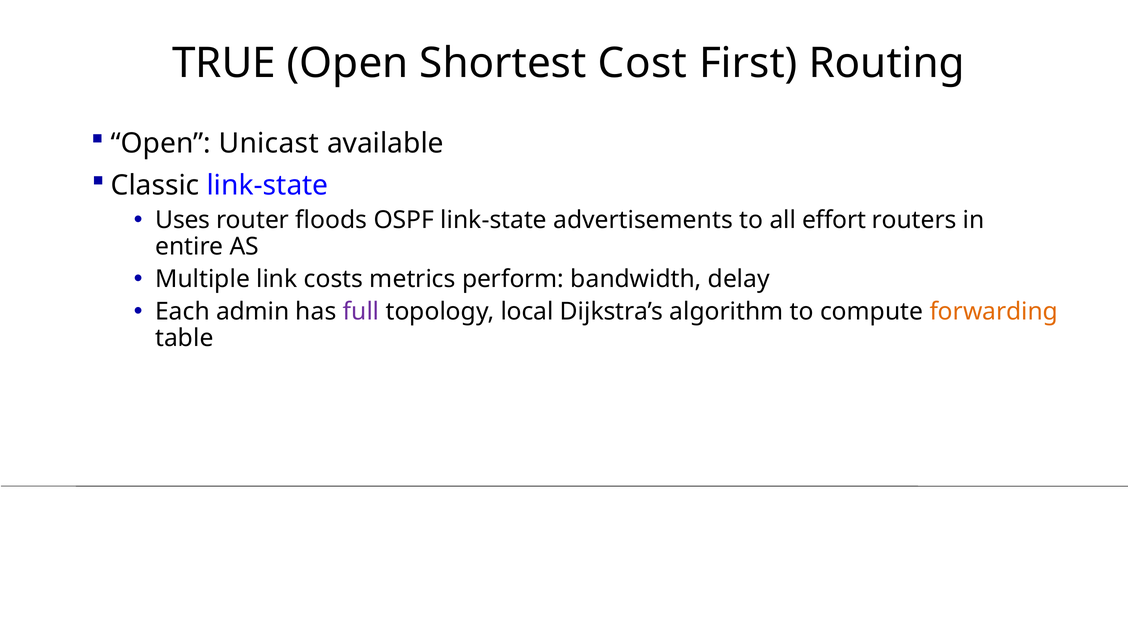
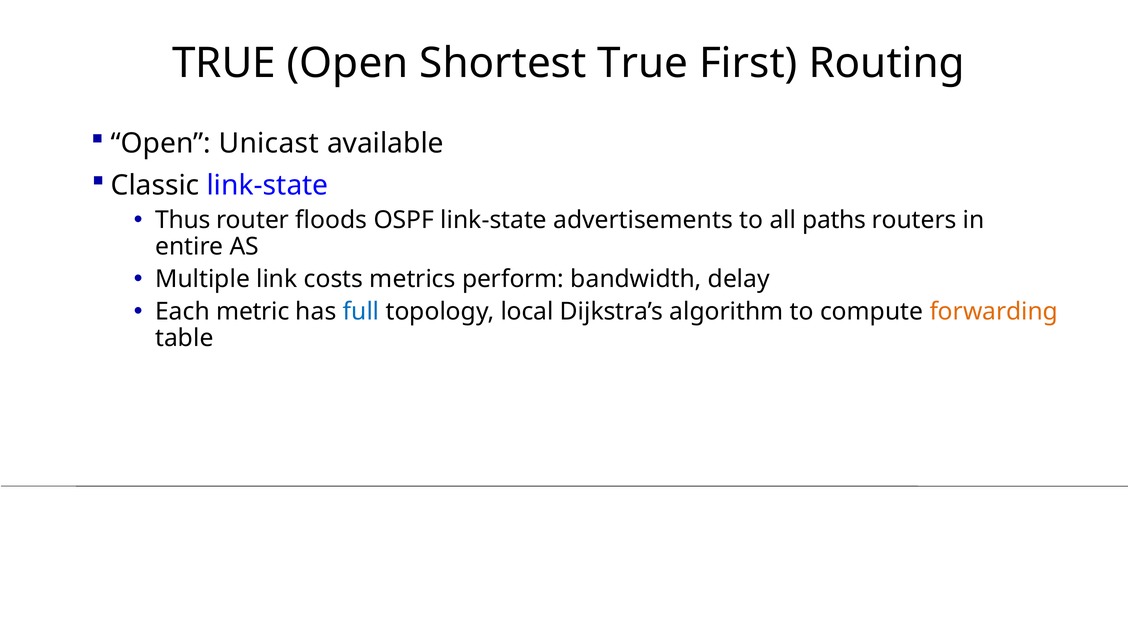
Shortest Cost: Cost -> True
Uses: Uses -> Thus
effort: effort -> paths
admin: admin -> metric
full colour: purple -> blue
